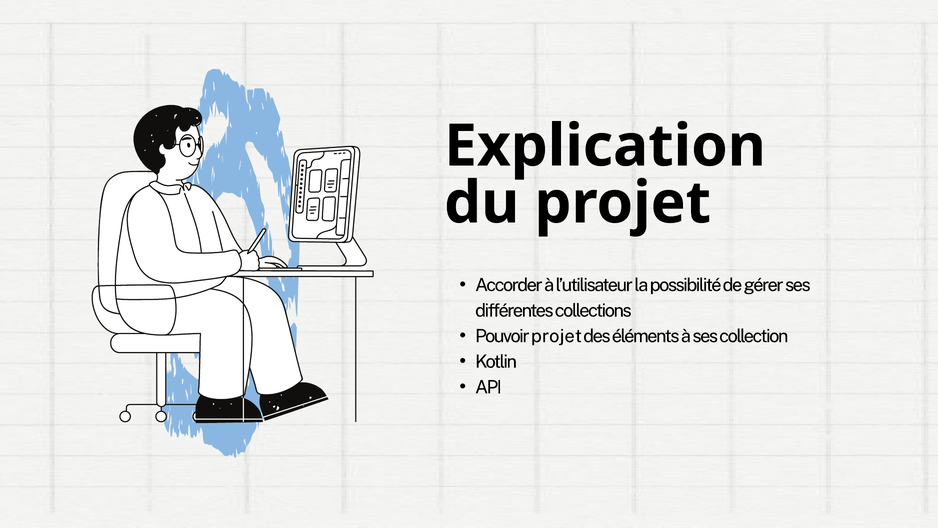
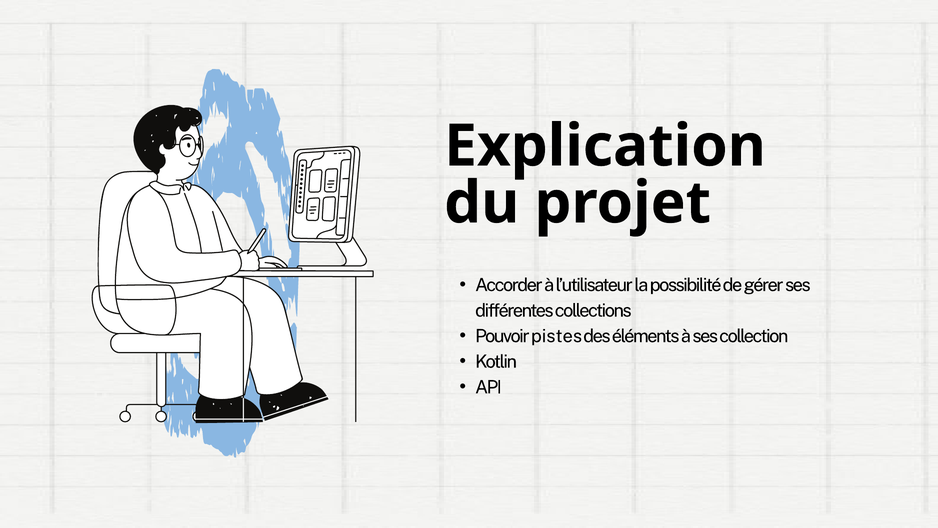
Pouvoir projet: projet -> pistes
